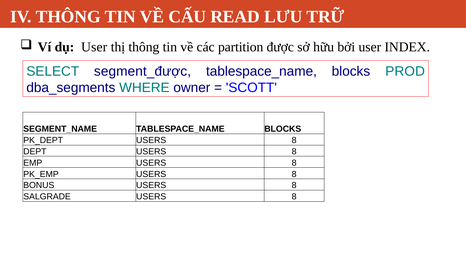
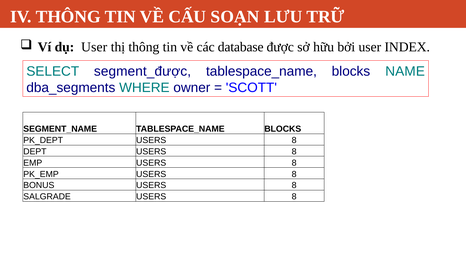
READ: READ -> SOẠN
partition: partition -> database
PROD: PROD -> NAME
